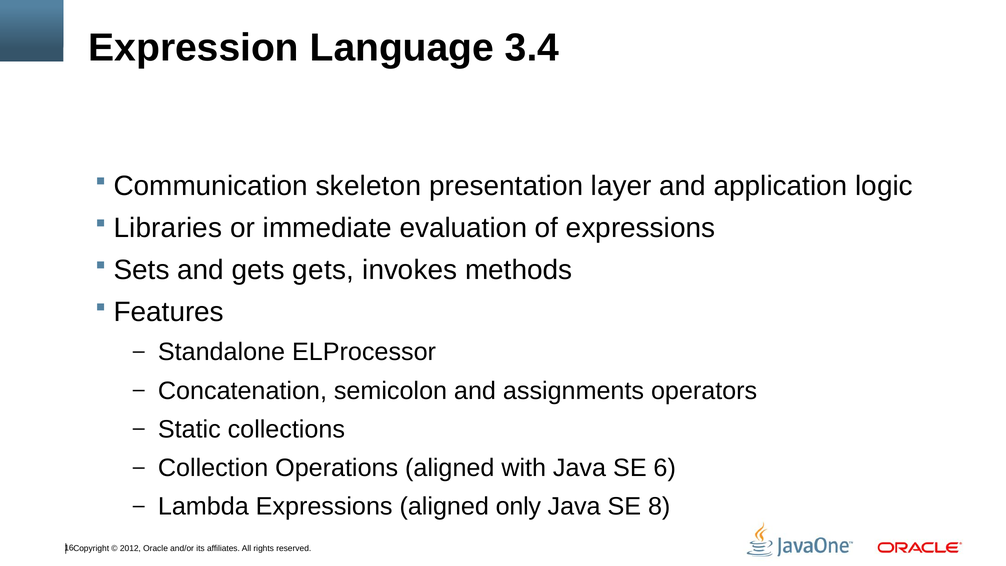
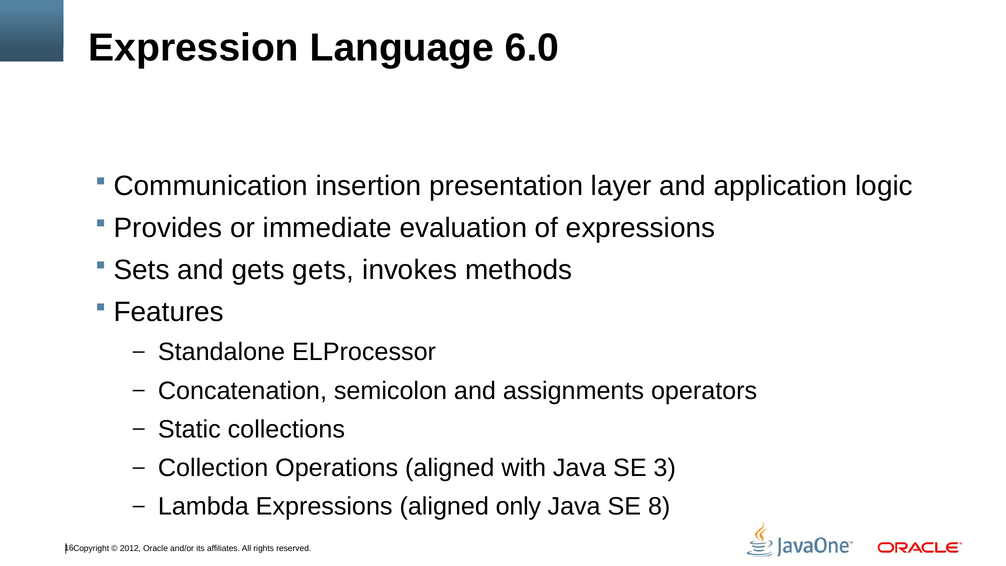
3.4: 3.4 -> 6.0
skeleton: skeleton -> insertion
Libraries: Libraries -> Provides
6: 6 -> 3
